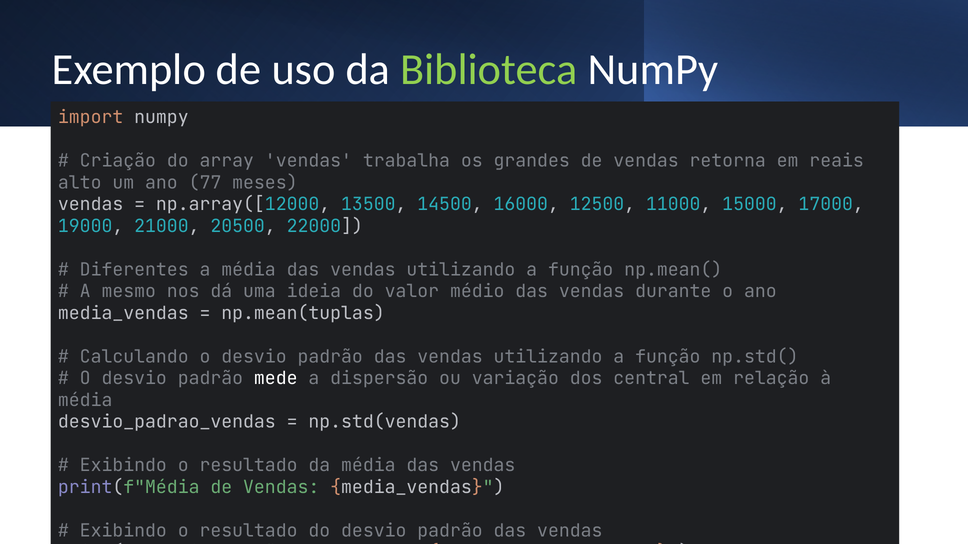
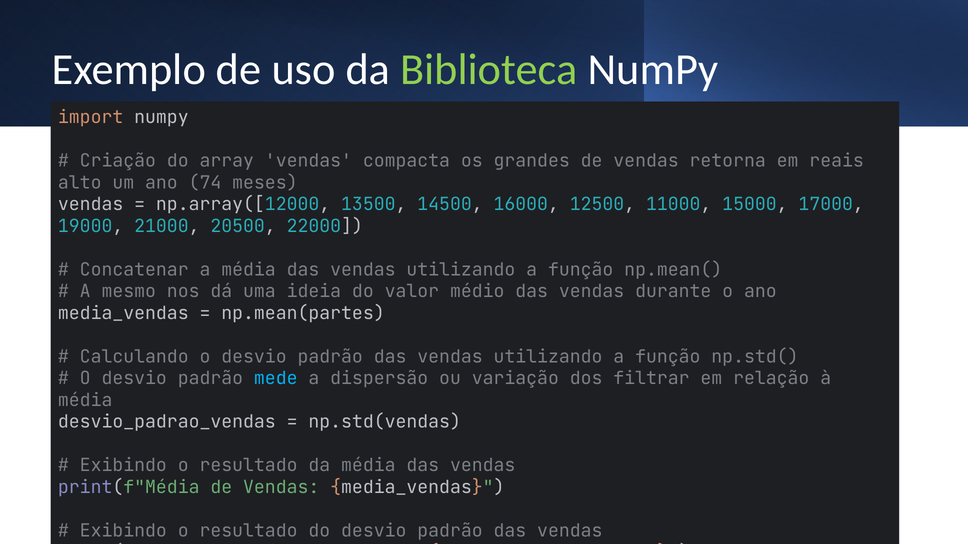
trabalha: trabalha -> compacta
77: 77 -> 74
Diferentes: Diferentes -> Concatenar
np.mean(tuplas: np.mean(tuplas -> np.mean(partes
mede colour: white -> light blue
central: central -> filtrar
